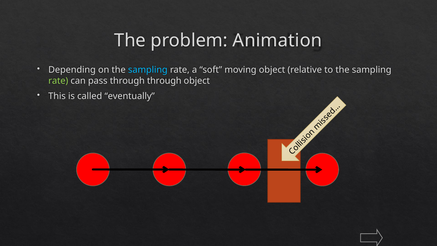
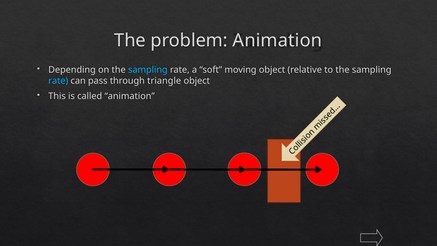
rate at (58, 81) colour: light green -> light blue
through through: through -> triangle
called eventually: eventually -> animation
